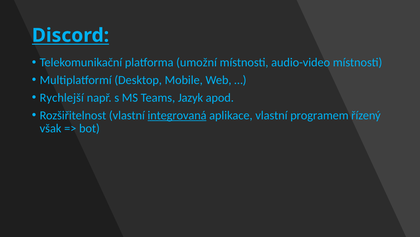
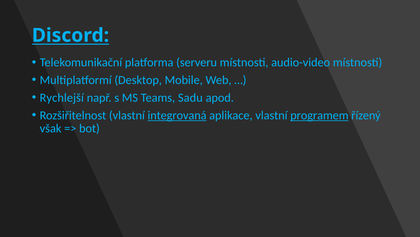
umožní: umožní -> serveru
Jazyk: Jazyk -> Sadu
programem underline: none -> present
